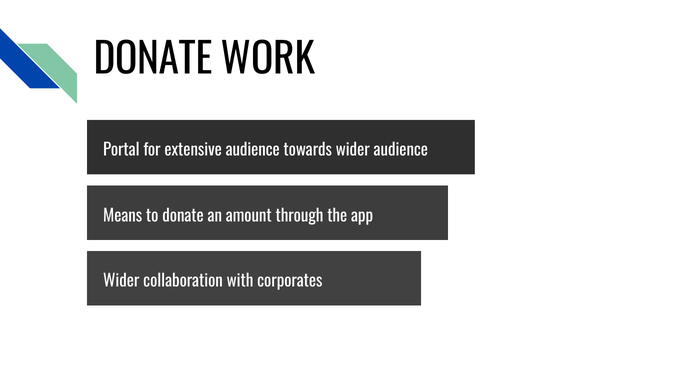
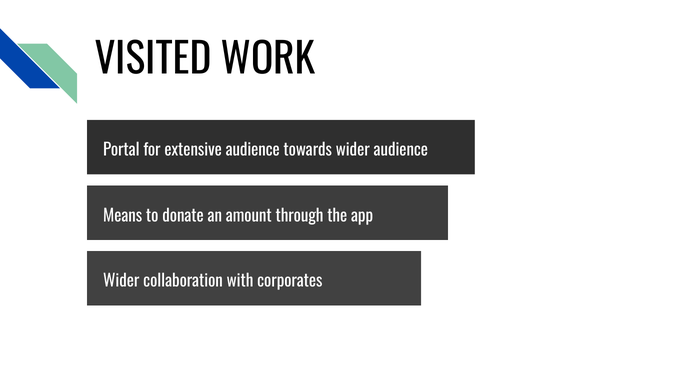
DONATE at (153, 60): DONATE -> VISITED
